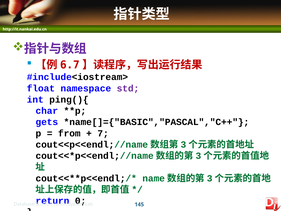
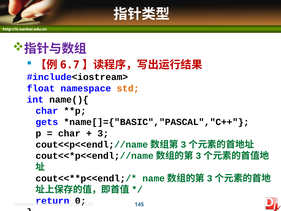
std colour: purple -> orange
ping(){: ping(){ -> name(){
from at (69, 133): from -> char
7: 7 -> 3
